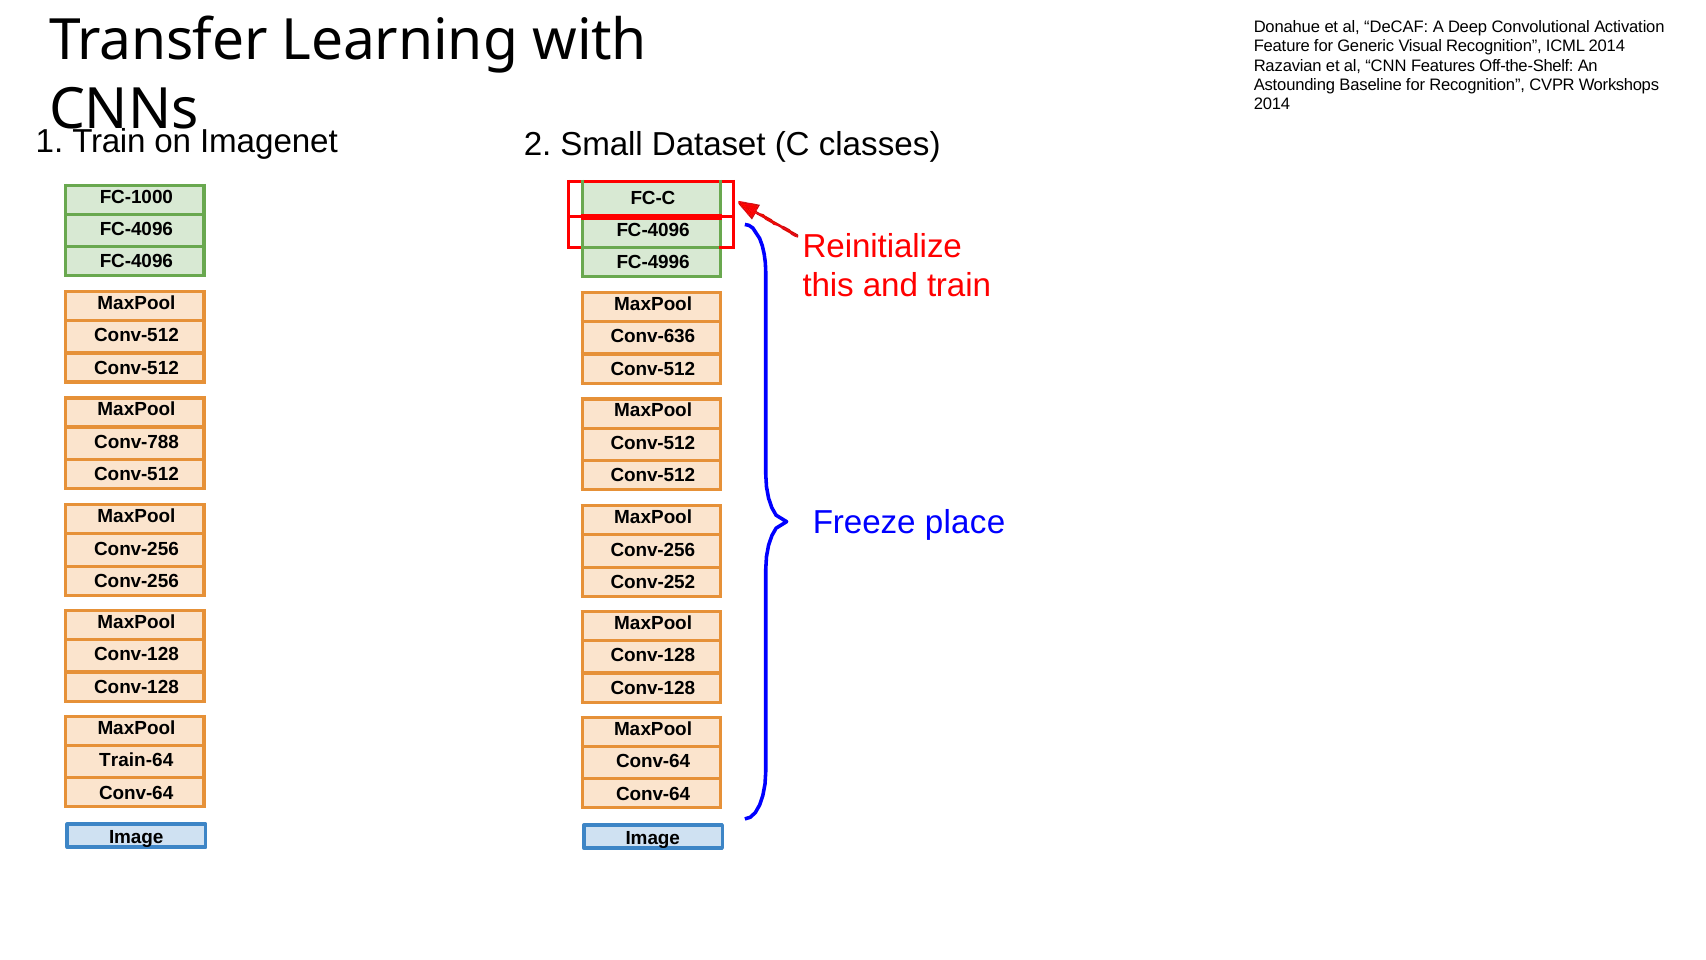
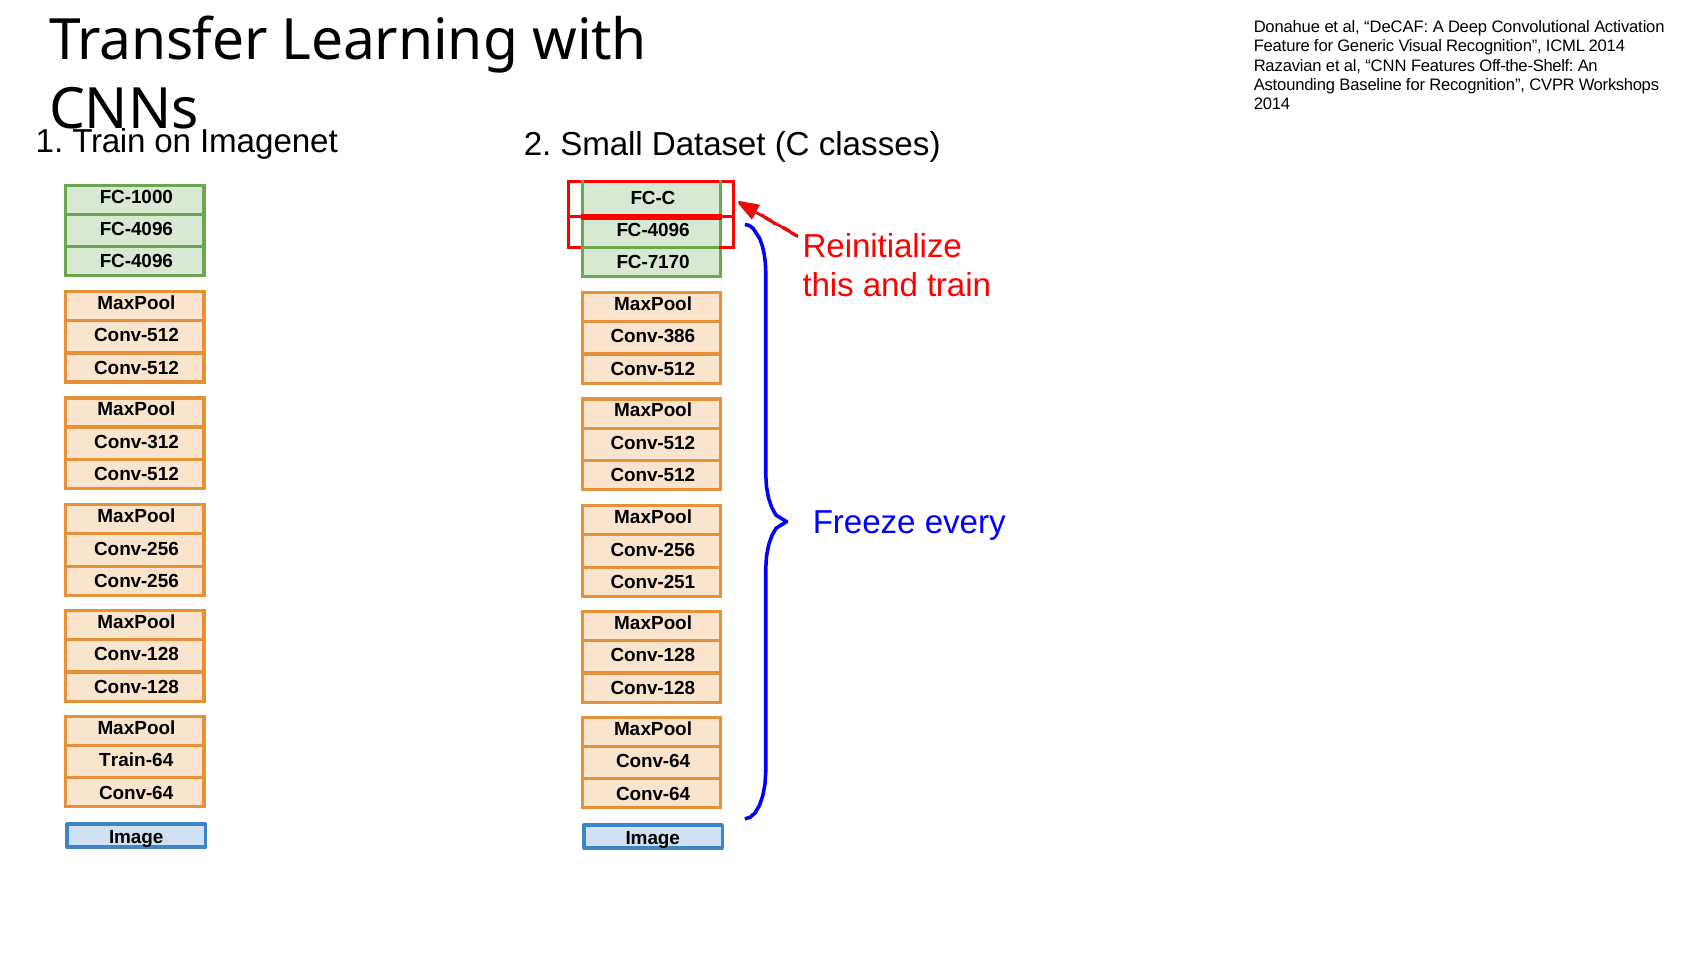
FC-4996: FC-4996 -> FC-7170
Conv-636: Conv-636 -> Conv-386
Conv-788: Conv-788 -> Conv-312
place: place -> every
Conv-252: Conv-252 -> Conv-251
